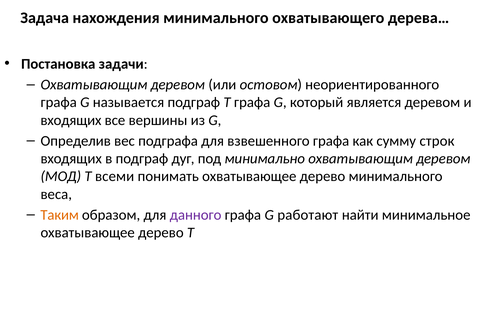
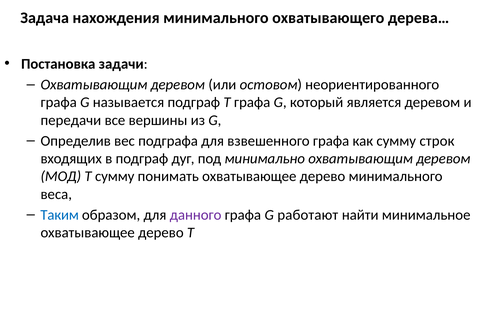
входящих at (71, 120): входящих -> передачи
T всеми: всеми -> сумму
Таким colour: orange -> blue
